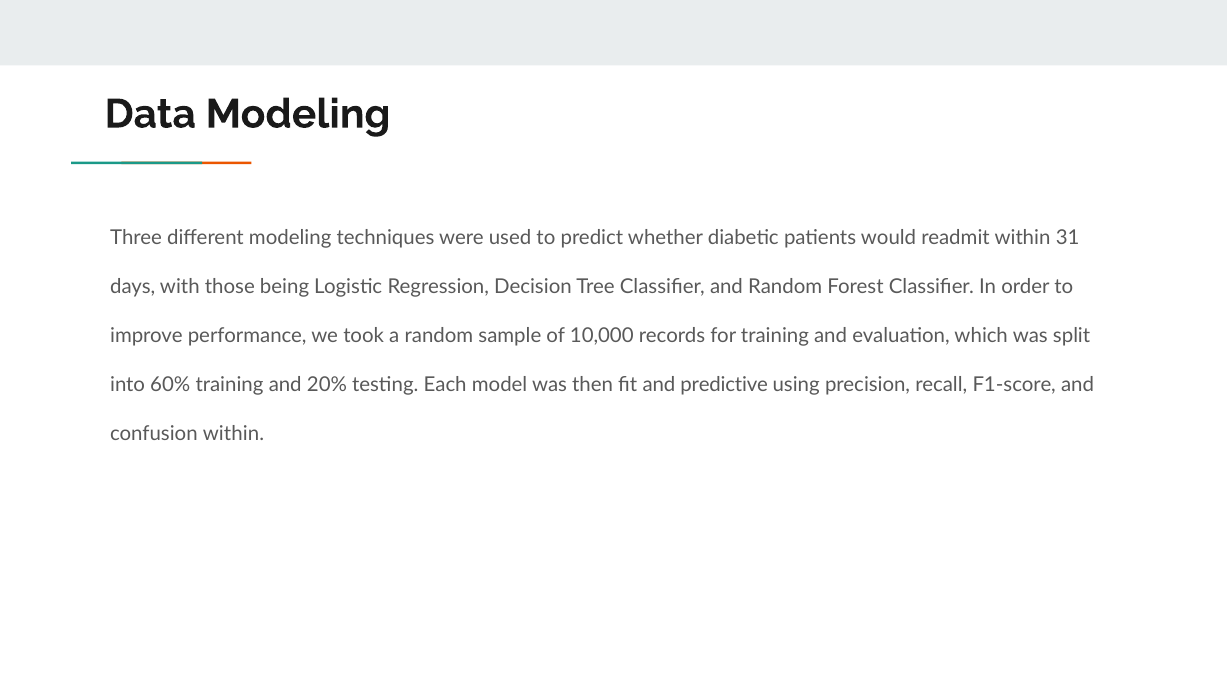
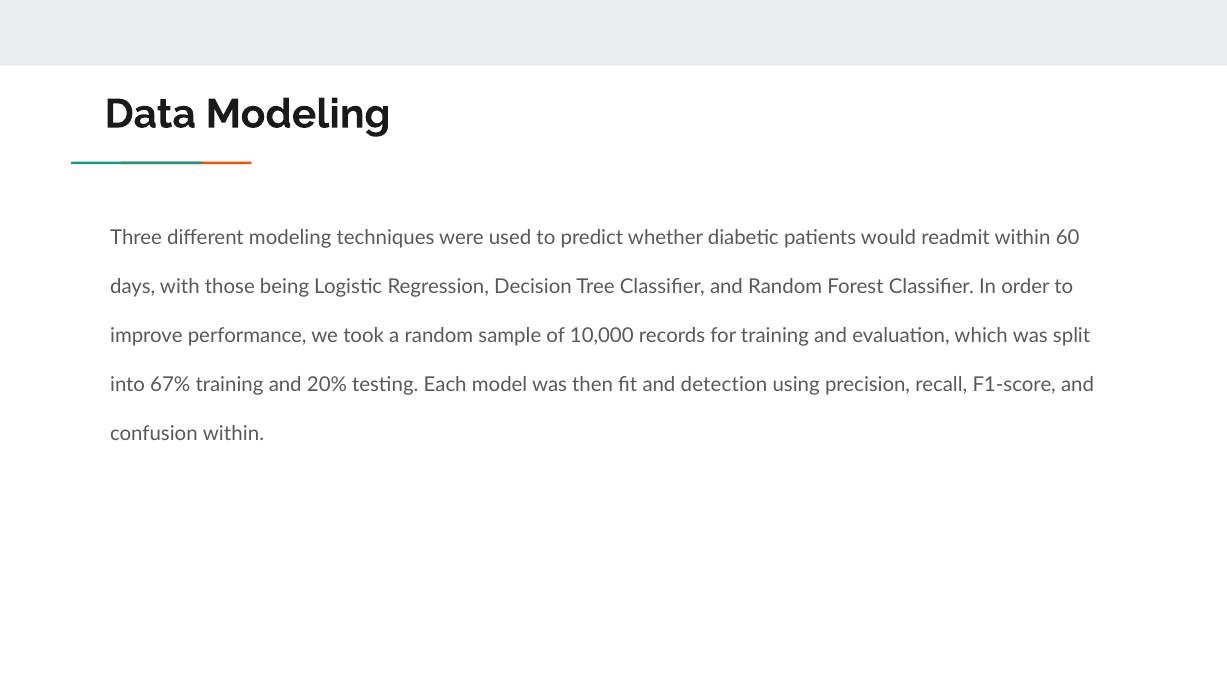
31: 31 -> 60
60%: 60% -> 67%
predictive: predictive -> detection
